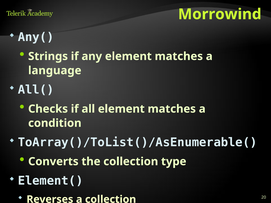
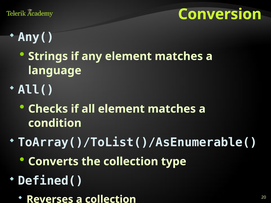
Morrowind: Morrowind -> Conversion
Element(: Element( -> Defined(
